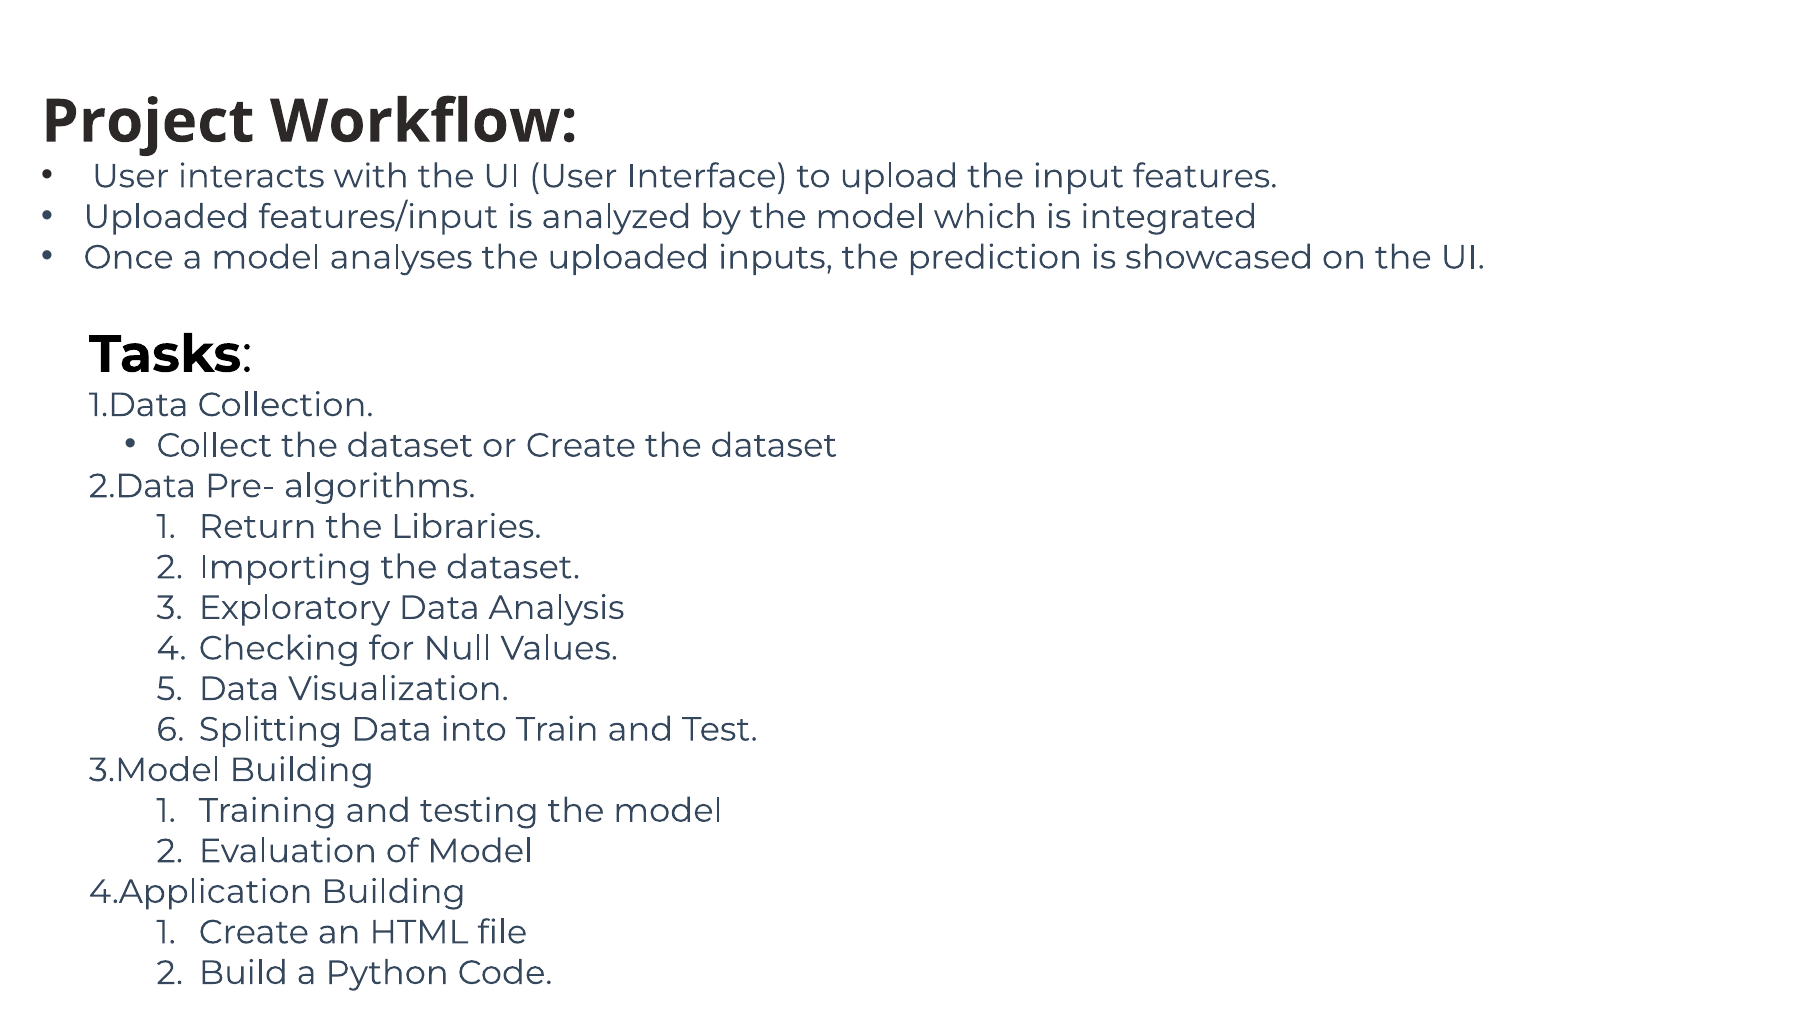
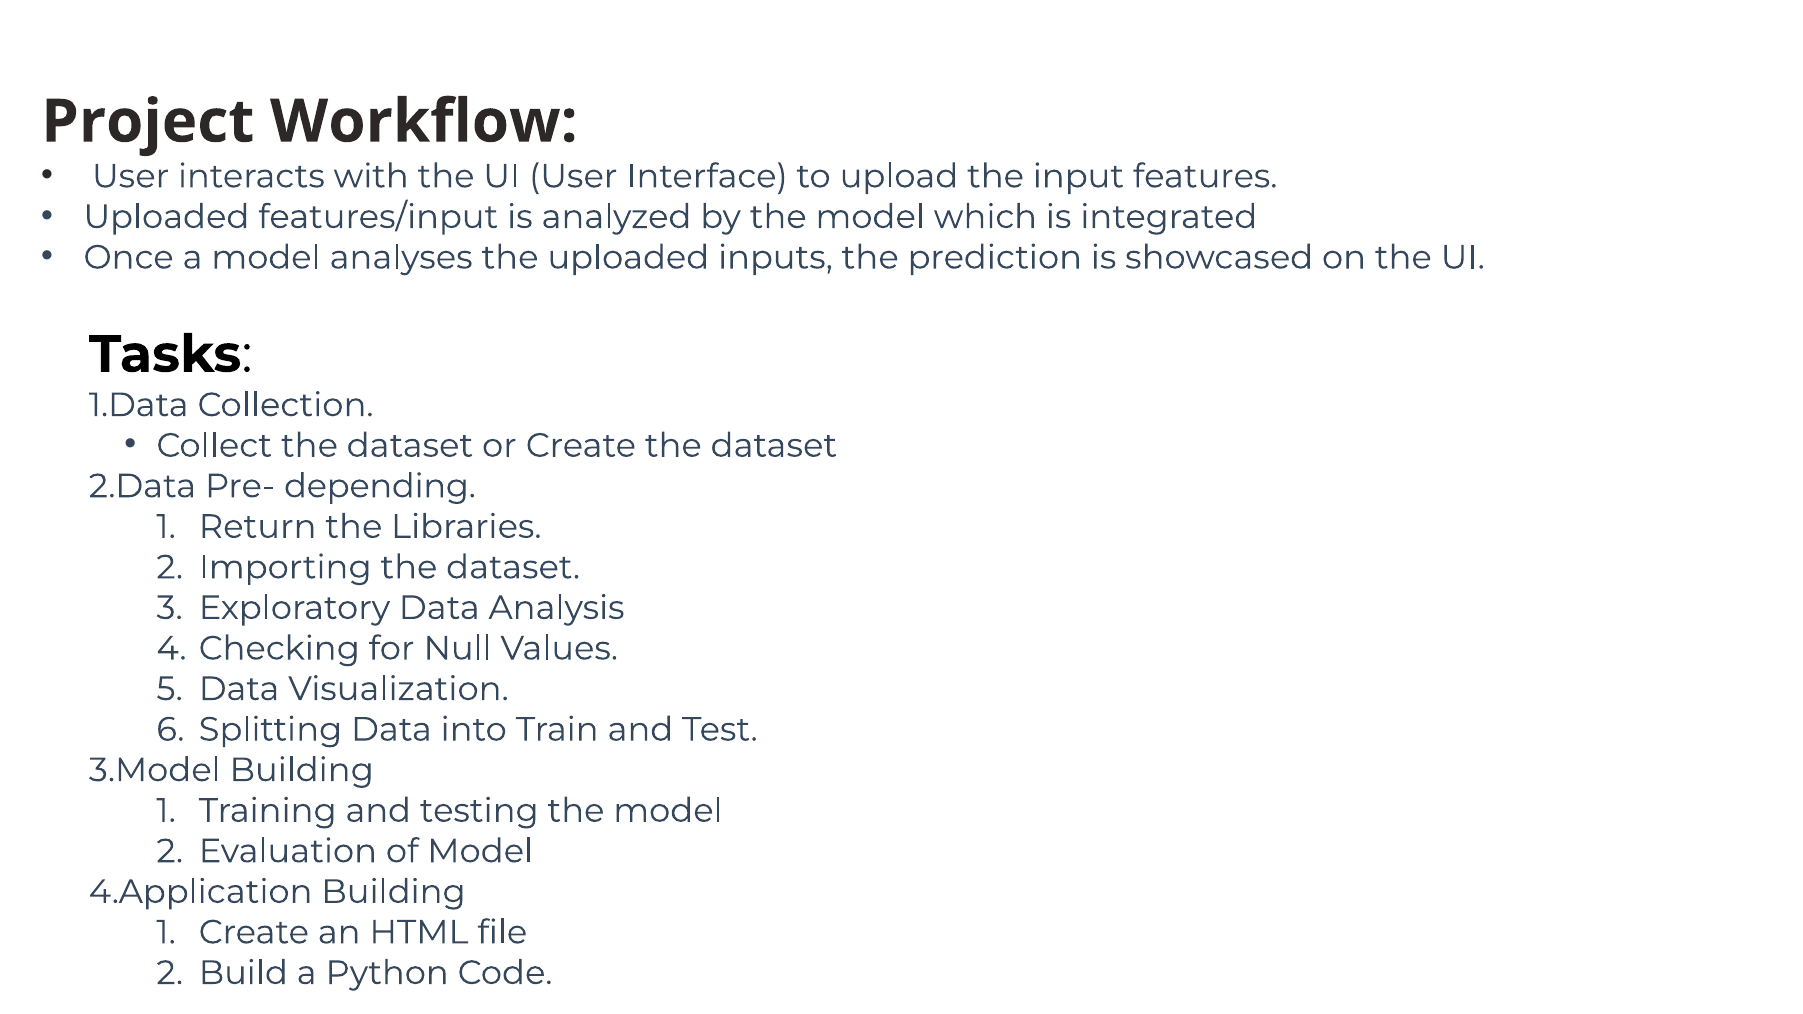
algorithms: algorithms -> depending
